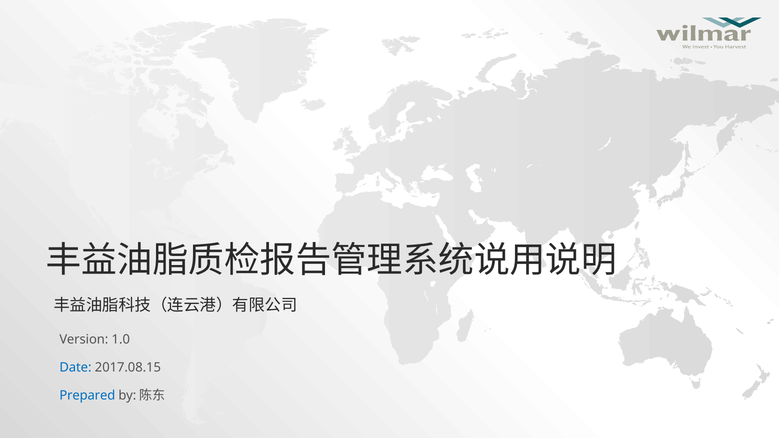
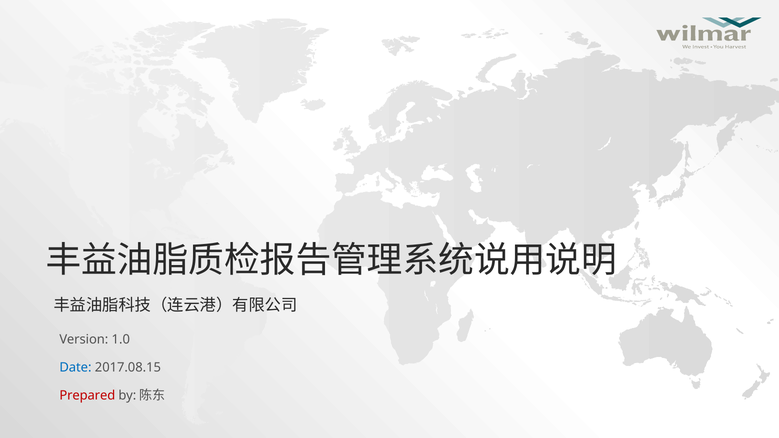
Prepared colour: blue -> red
